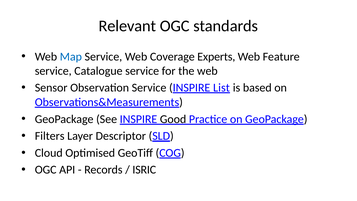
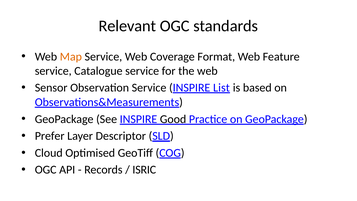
Map colour: blue -> orange
Experts: Experts -> Format
Filters: Filters -> Prefer
